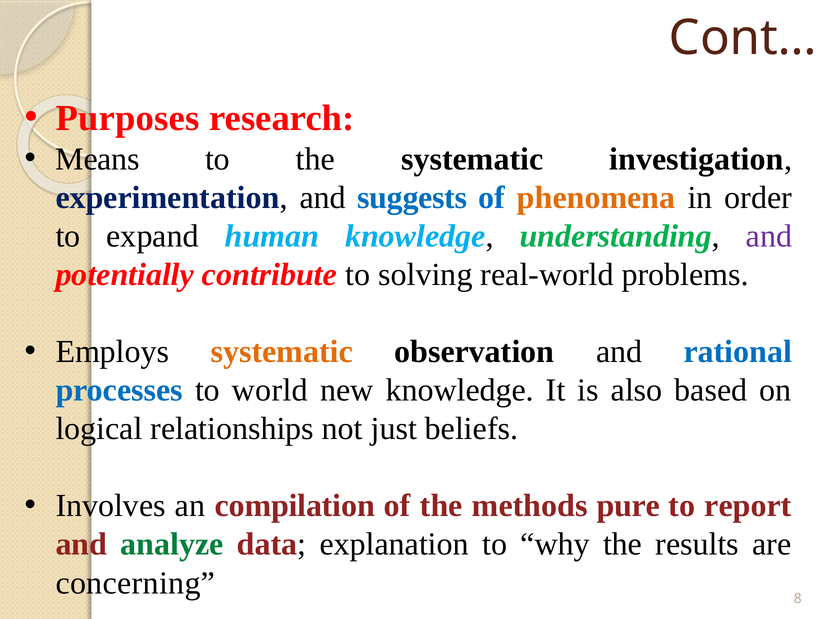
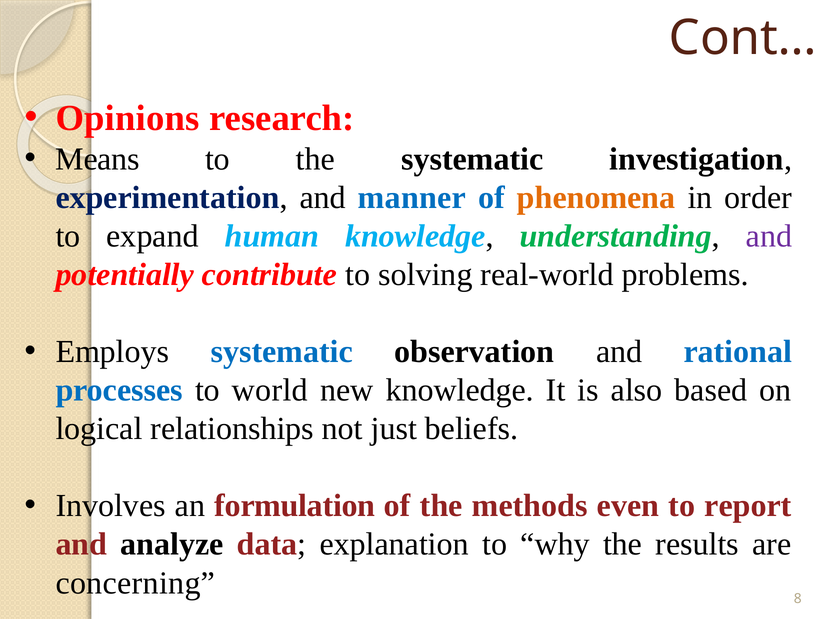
Purposes: Purposes -> Opinions
suggests: suggests -> manner
systematic at (282, 352) colour: orange -> blue
compilation: compilation -> formulation
pure: pure -> even
analyze colour: green -> black
